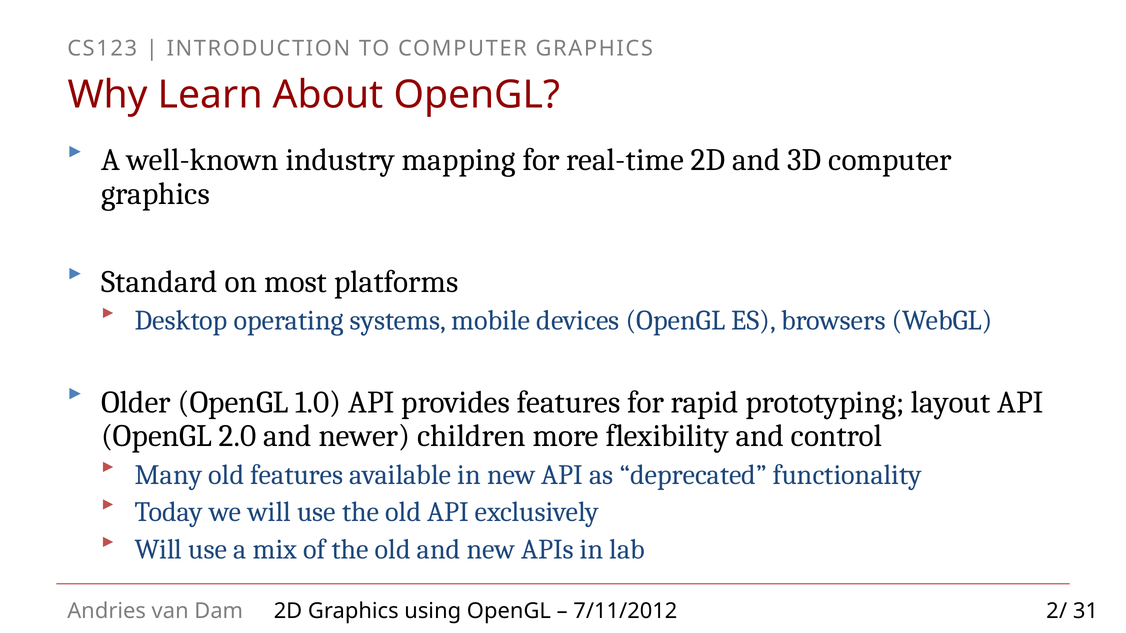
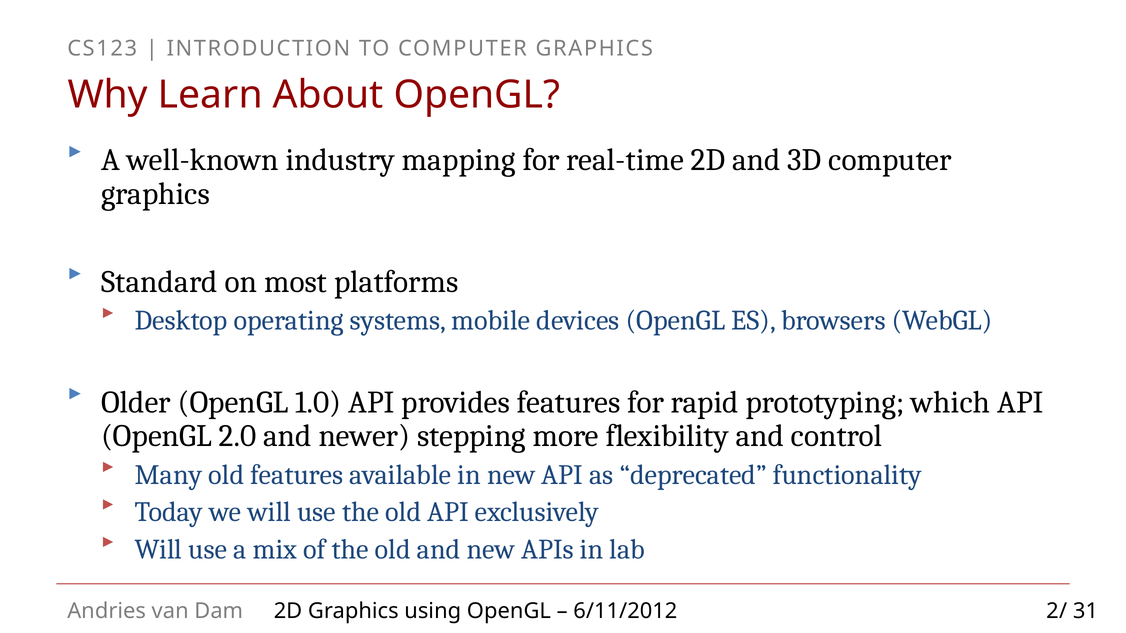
layout: layout -> which
children: children -> stepping
7/11/2012: 7/11/2012 -> 6/11/2012
